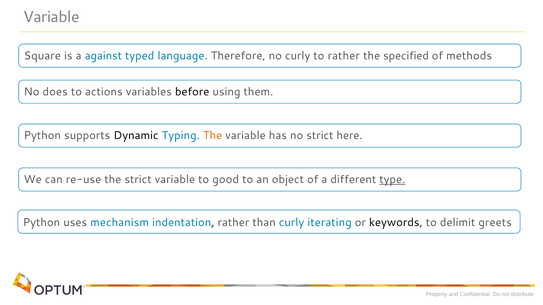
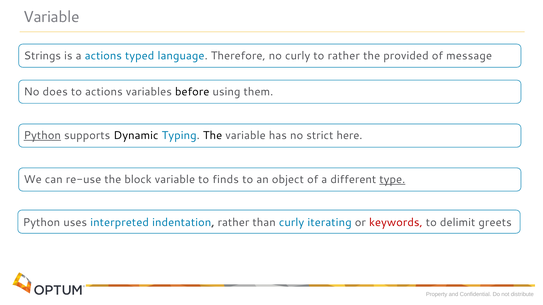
Square: Square -> Strings
a against: against -> actions
specified: specified -> provided
methods: methods -> message
Python at (42, 136) underline: none -> present
The at (213, 136) colour: orange -> black
the strict: strict -> block
good: good -> finds
mechanism: mechanism -> interpreted
keywords colour: black -> red
